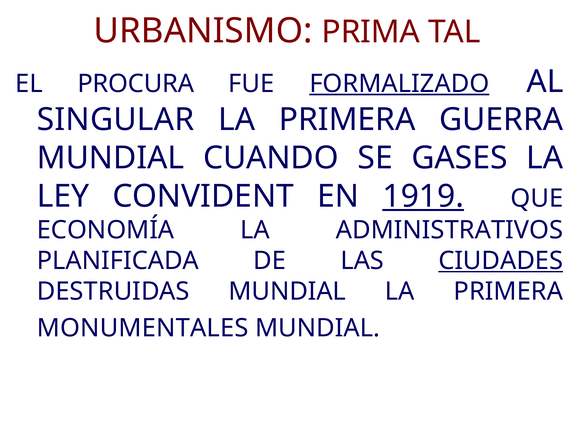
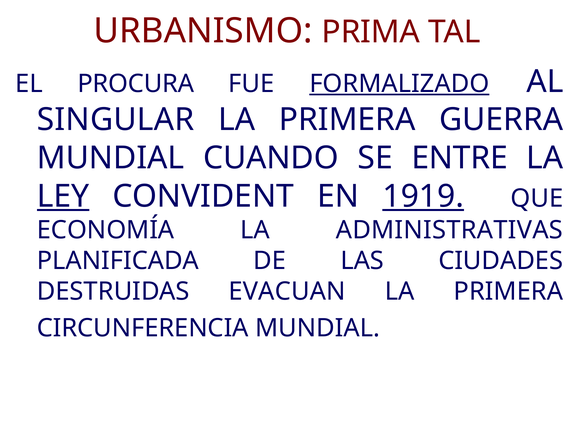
GASES: GASES -> ENTRE
LEY underline: none -> present
ADMINISTRATIVOS: ADMINISTRATIVOS -> ADMINISTRATIVAS
CIUDADES underline: present -> none
DESTRUIDAS MUNDIAL: MUNDIAL -> EVACUAN
MONUMENTALES: MONUMENTALES -> CIRCUNFERENCIA
